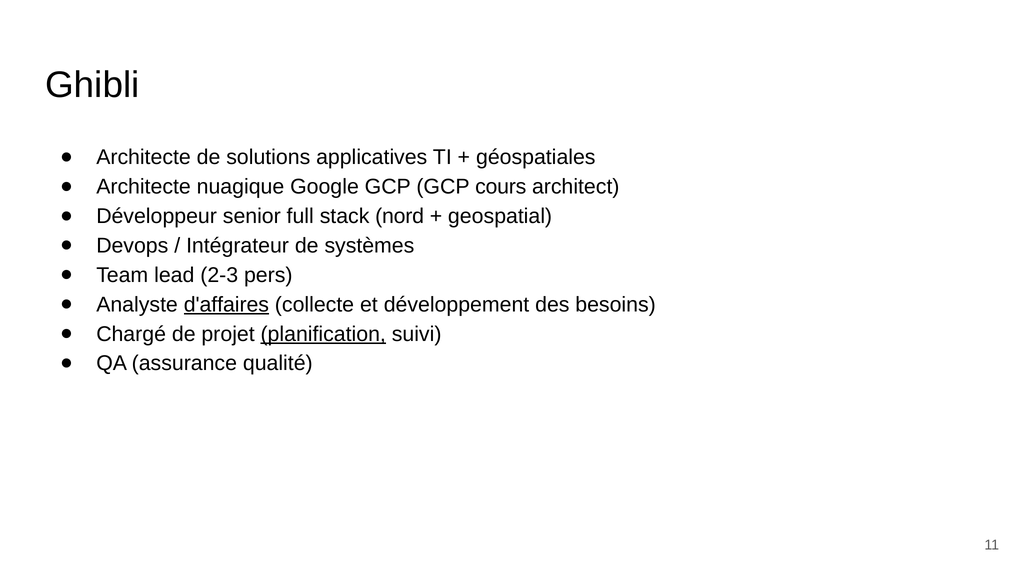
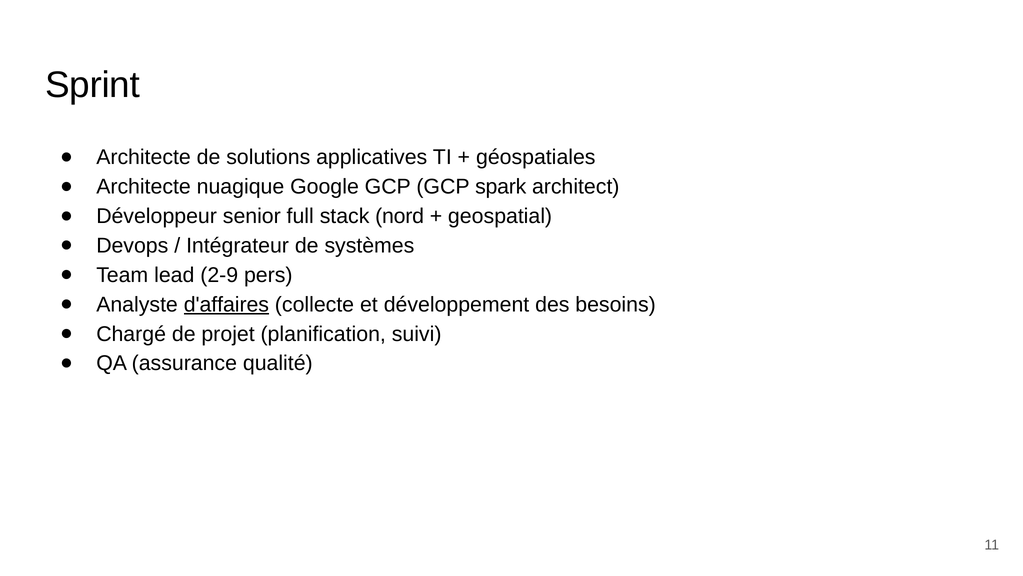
Ghibli: Ghibli -> Sprint
cours: cours -> spark
2-3: 2-3 -> 2-9
planification underline: present -> none
